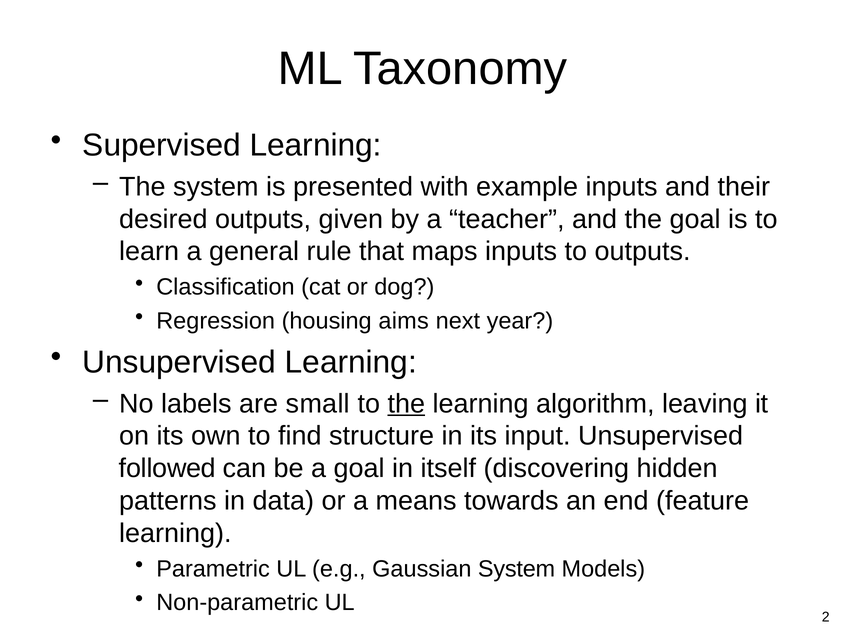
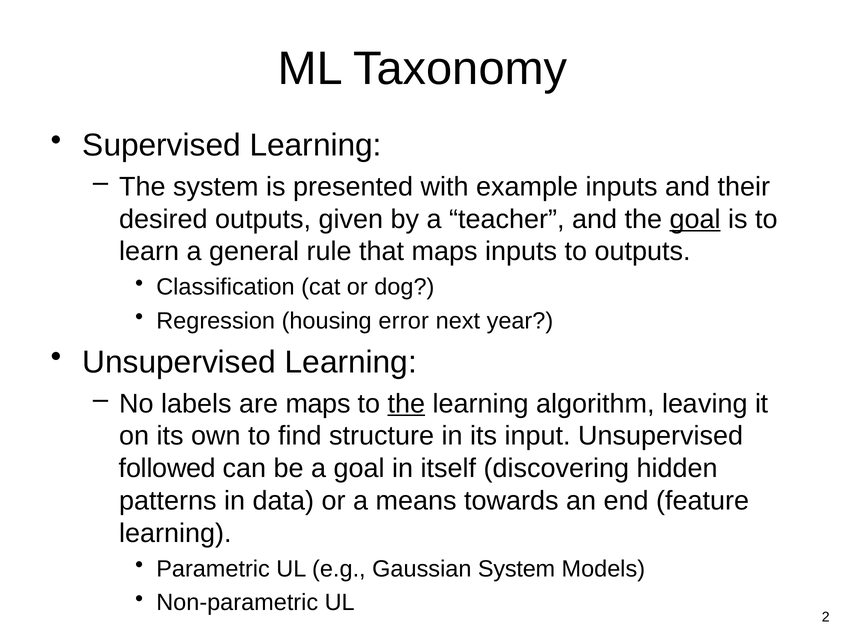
goal at (695, 219) underline: none -> present
aims: aims -> error
are small: small -> maps
